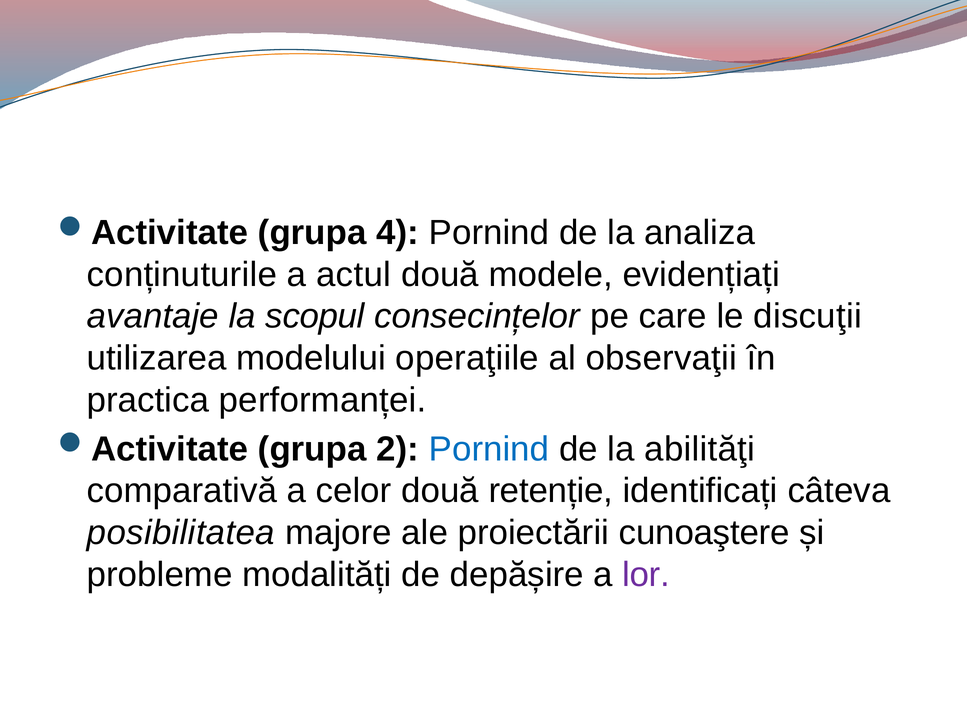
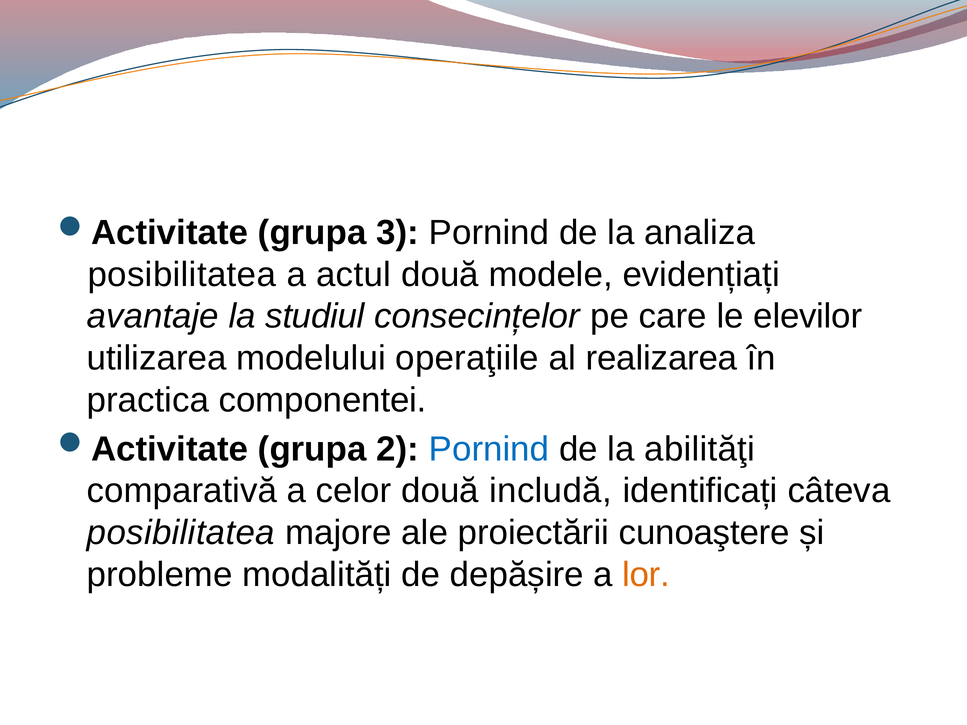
4: 4 -> 3
conținuturile at (182, 275): conținuturile -> posibilitatea
scopul: scopul -> studiul
discuţii: discuţii -> elevilor
observaţii: observaţii -> realizarea
performanței: performanței -> componentei
retenție: retenție -> includă
lor colour: purple -> orange
